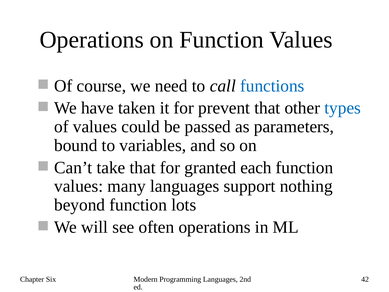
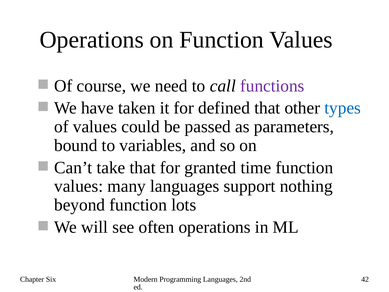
functions colour: blue -> purple
prevent: prevent -> defined
each: each -> time
